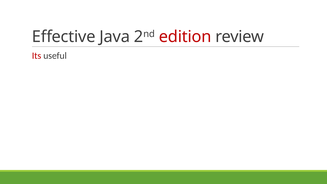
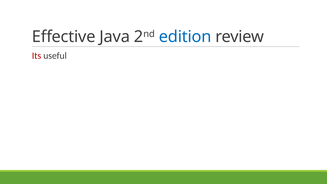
edition colour: red -> blue
